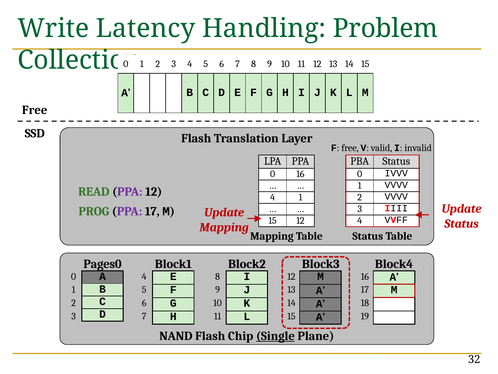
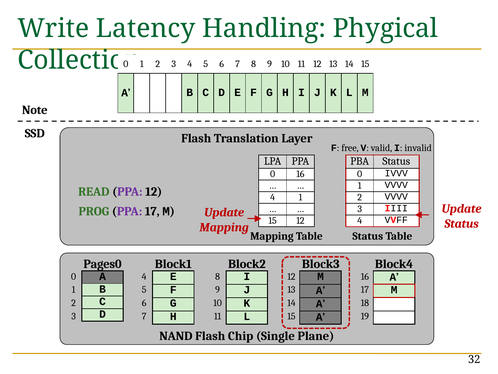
Problem: Problem -> Phygical
Free at (35, 110): Free -> Note
Single underline: present -> none
